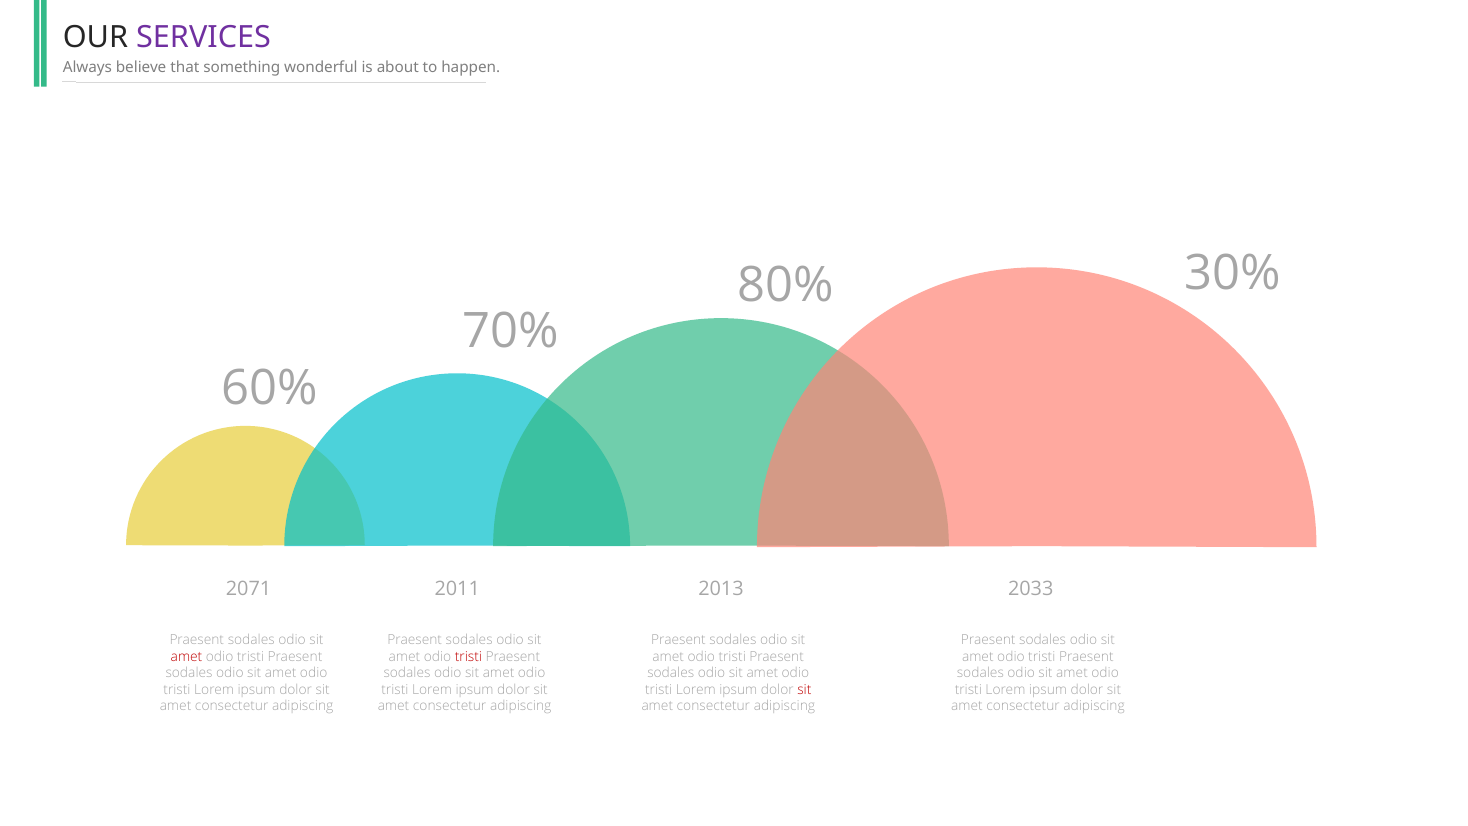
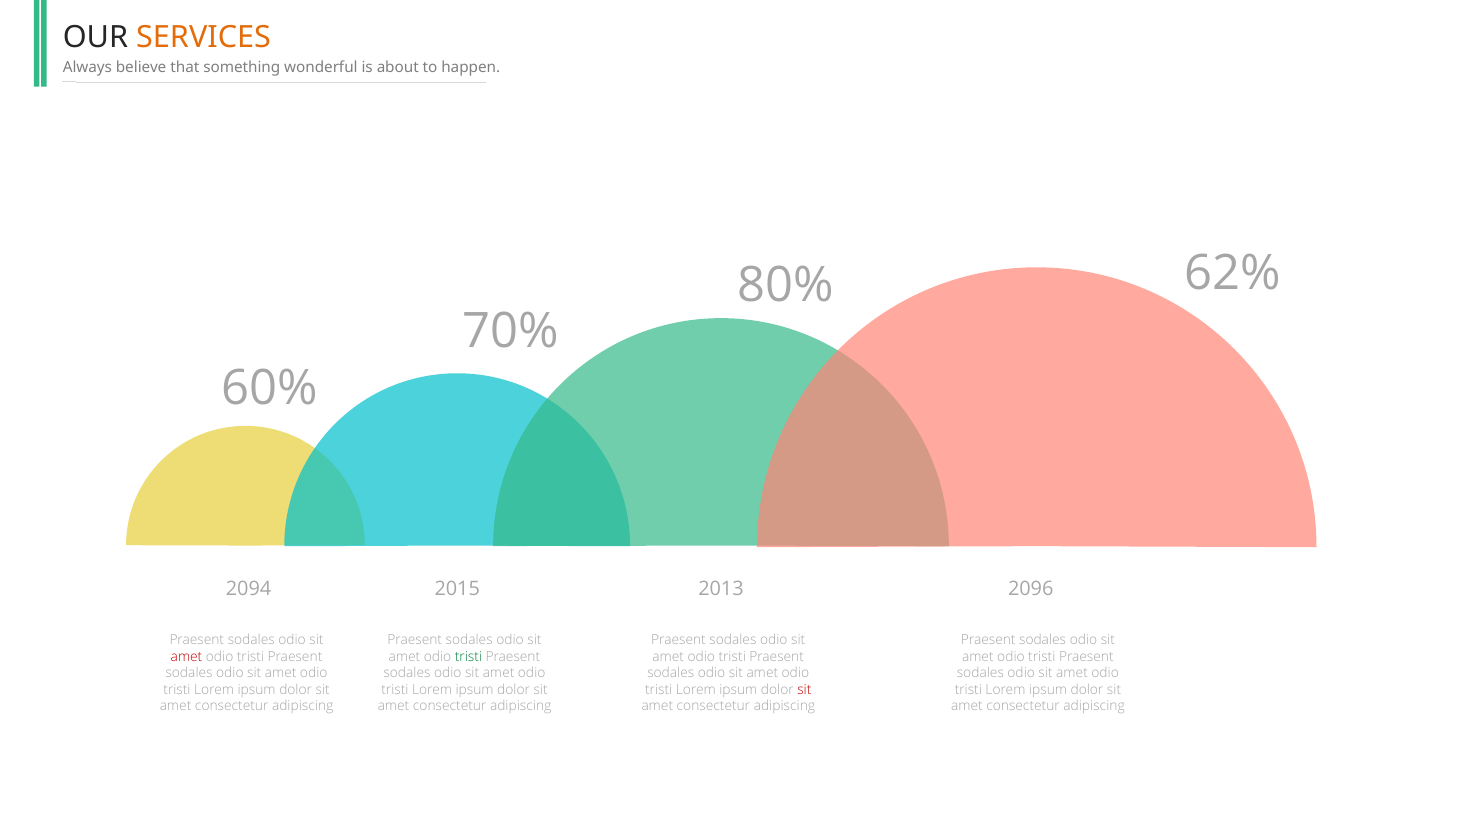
SERVICES colour: purple -> orange
30%: 30% -> 62%
2071: 2071 -> 2094
2011: 2011 -> 2015
2033: 2033 -> 2096
tristi at (468, 656) colour: red -> green
